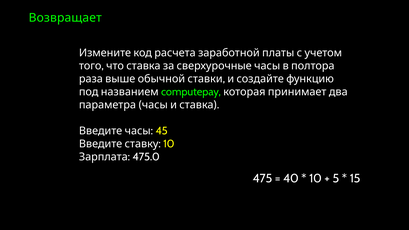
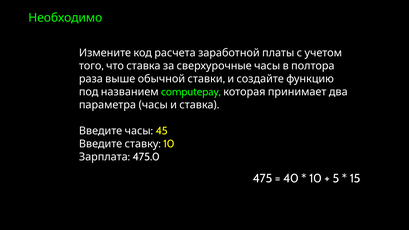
Возвращает: Возвращает -> Необходимо
